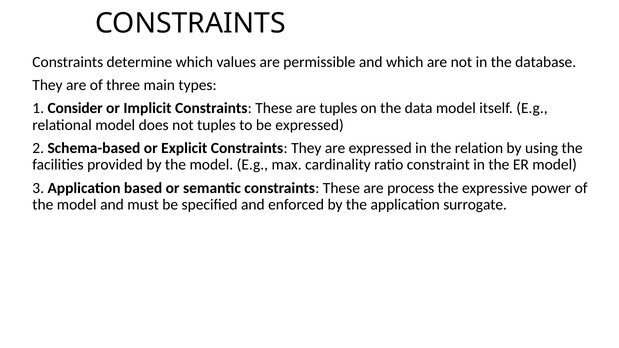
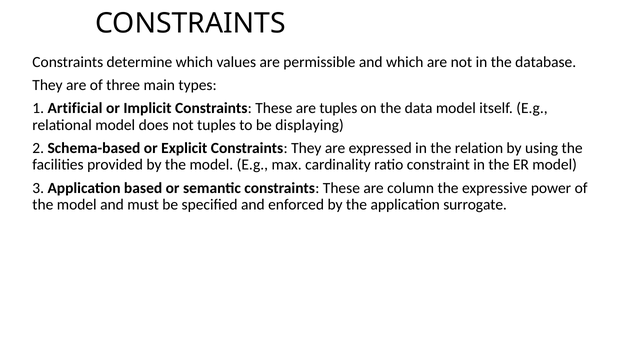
Consider: Consider -> Artificial
be expressed: expressed -> displaying
process: process -> column
